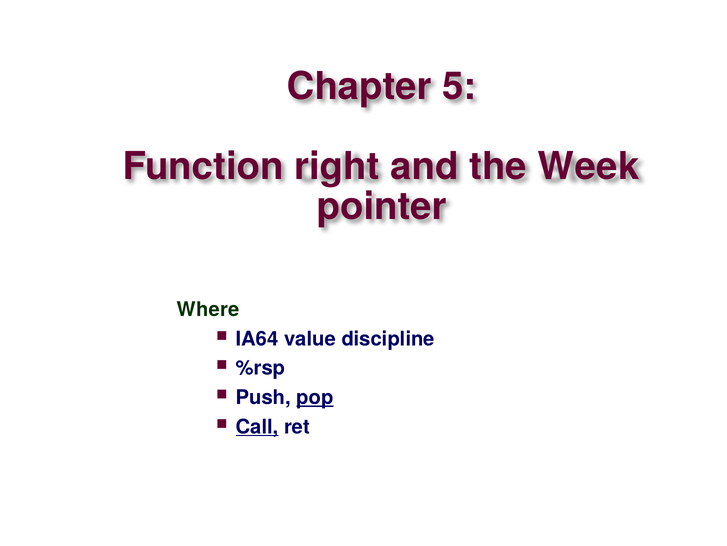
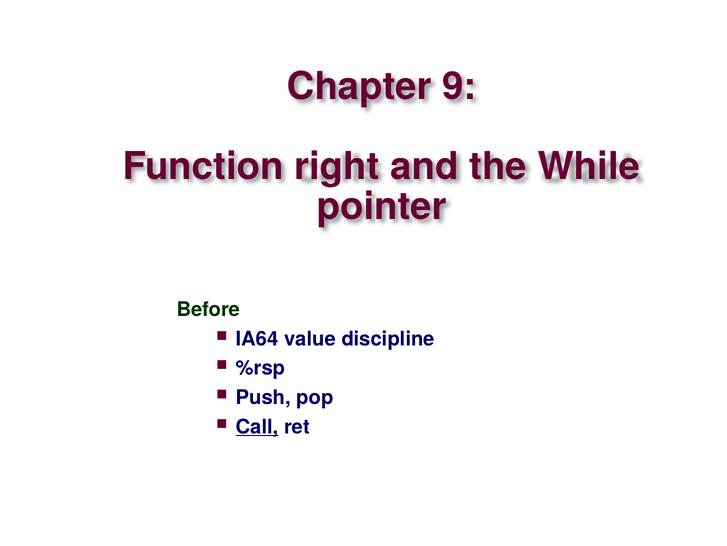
5: 5 -> 9
Week: Week -> While
Where: Where -> Before
pop underline: present -> none
